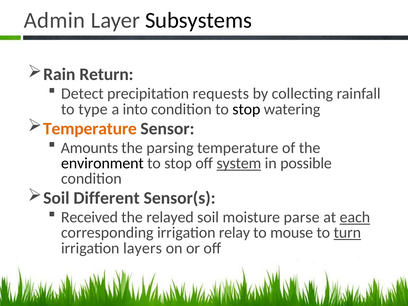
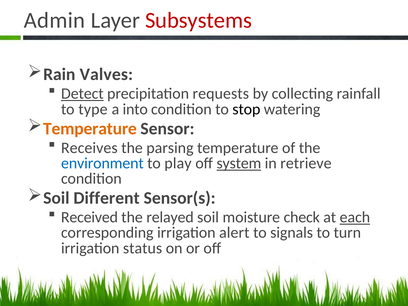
Subsystems colour: black -> red
Return: Return -> Valves
Detect underline: none -> present
Amounts: Amounts -> Receives
environment colour: black -> blue
stop at (178, 163): stop -> play
possible: possible -> retrieve
parse: parse -> check
relay: relay -> alert
mouse: mouse -> signals
turn underline: present -> none
layers: layers -> status
